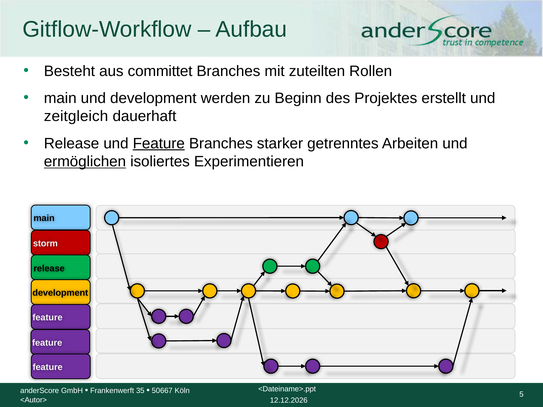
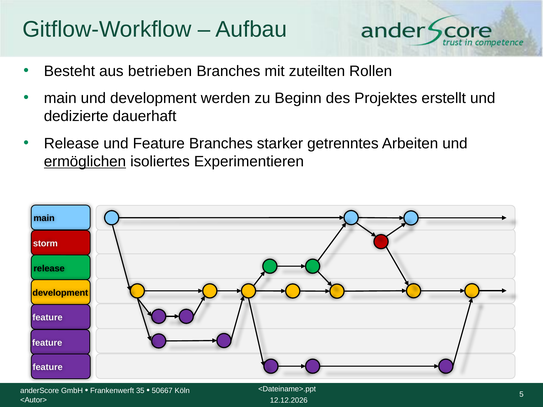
committet: committet -> betrieben
zeitgleich: zeitgleich -> dedizierte
Feature at (159, 144) underline: present -> none
